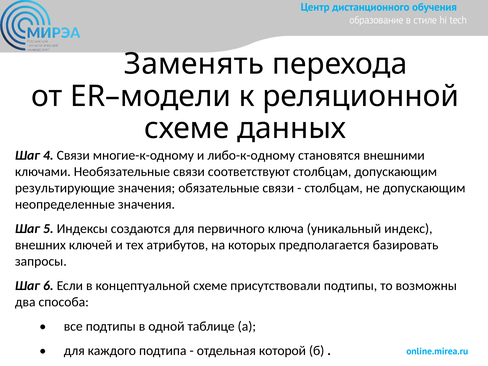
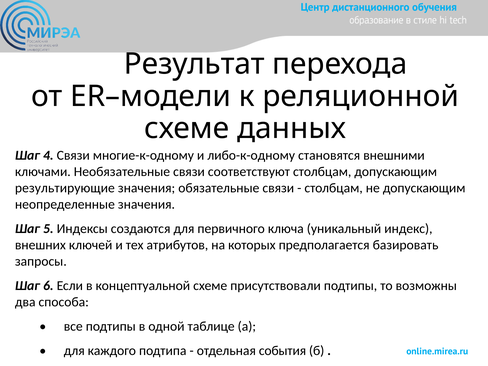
Заменять: Заменять -> Результат
которой: которой -> события
